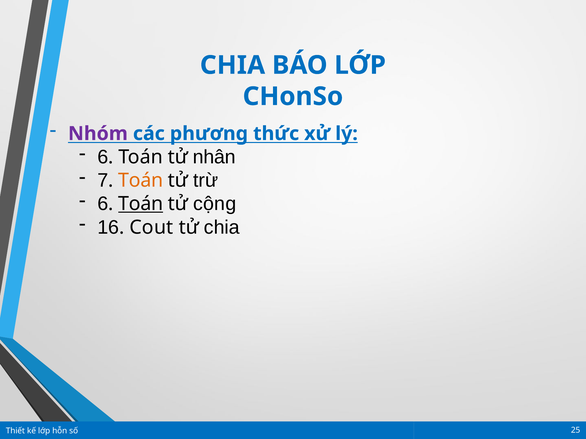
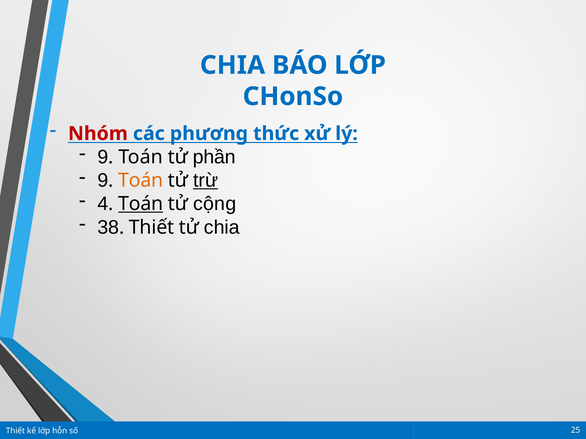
Nhóm colour: purple -> red
6 at (103, 157): 6 -> 9
nhân: nhân -> phần
7 at (103, 181): 7 -> 9
trừ underline: none -> present
6 at (103, 204): 6 -> 4
16: 16 -> 38
Cout at (151, 228): Cout -> Thiết
